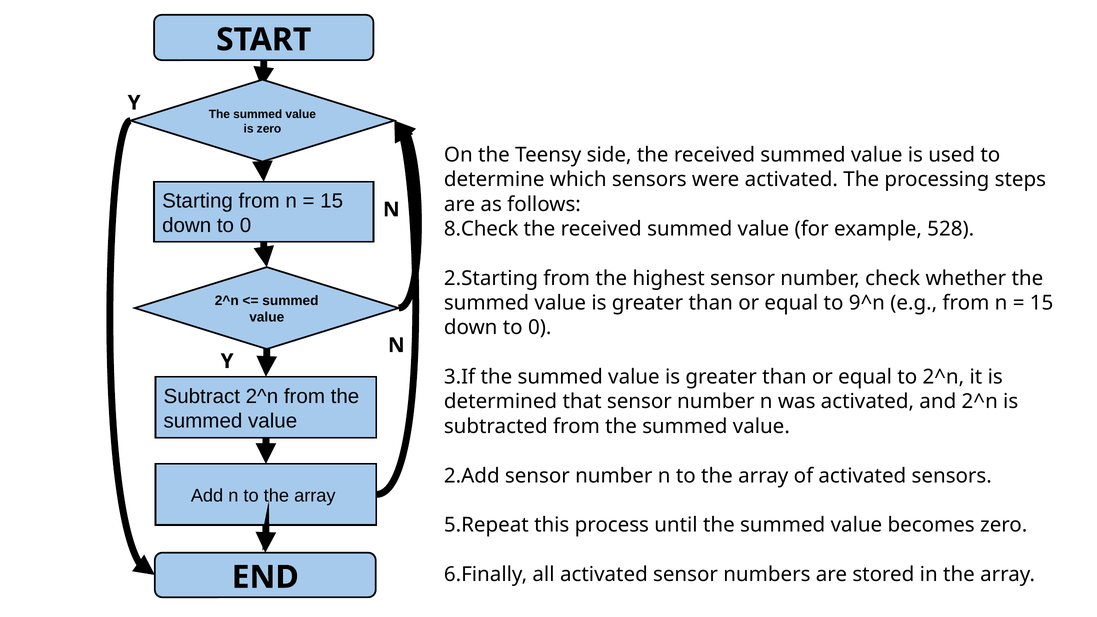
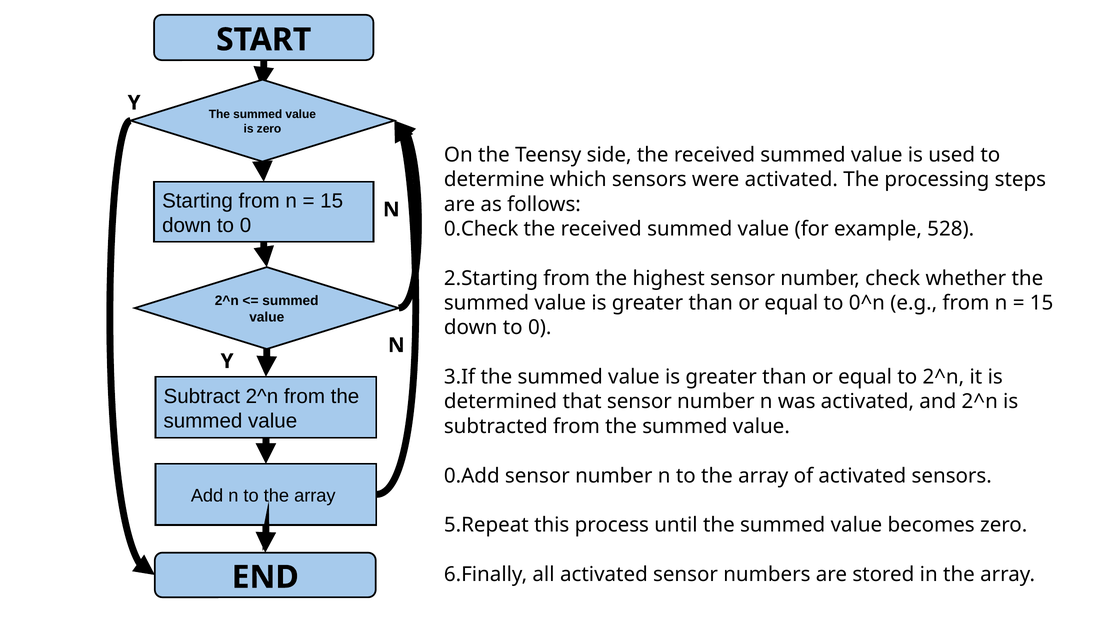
8.Check: 8.Check -> 0.Check
9^n: 9^n -> 0^n
2.Add: 2.Add -> 0.Add
